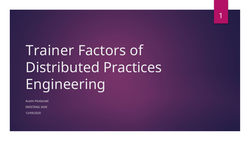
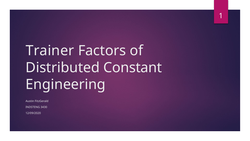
Practices: Practices -> Constant
